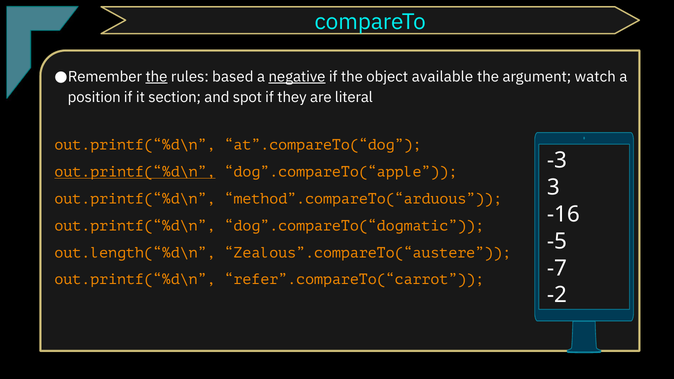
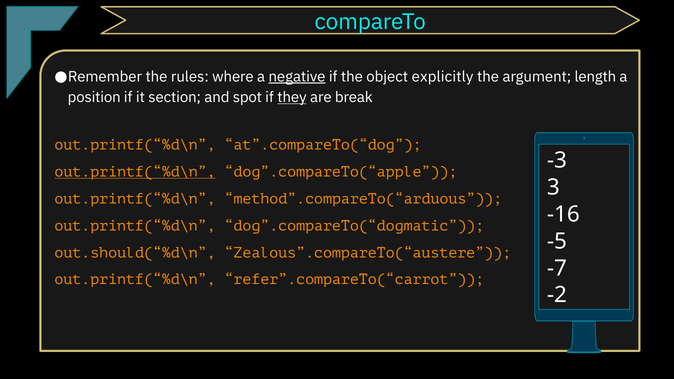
the at (156, 77) underline: present -> none
based: based -> where
available: available -> explicitly
watch: watch -> length
they underline: none -> present
literal: literal -> break
out.length(“%d\n: out.length(“%d\n -> out.should(“%d\n
